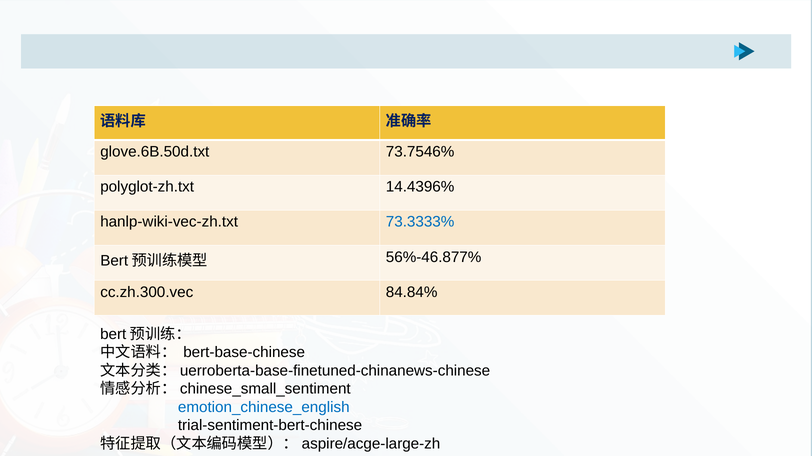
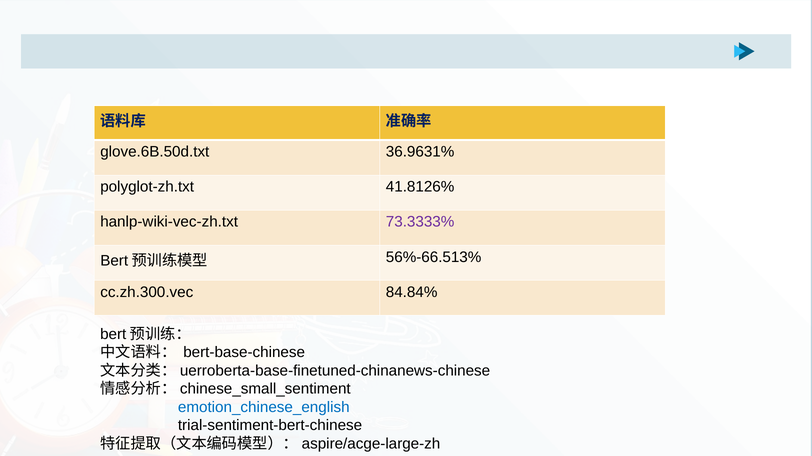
73.7546%: 73.7546% -> 36.9631%
14.4396%: 14.4396% -> 41.8126%
73.3333% colour: blue -> purple
56%-46.877%: 56%-46.877% -> 56%-66.513%
